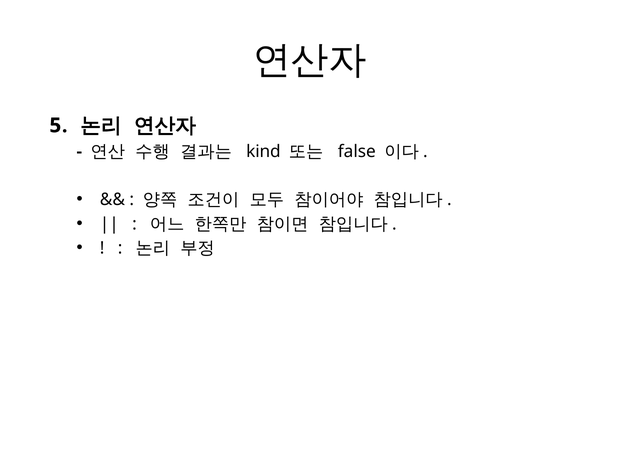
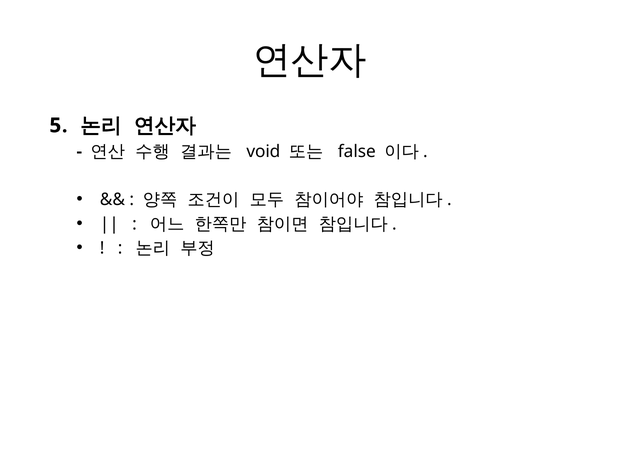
kind: kind -> void
